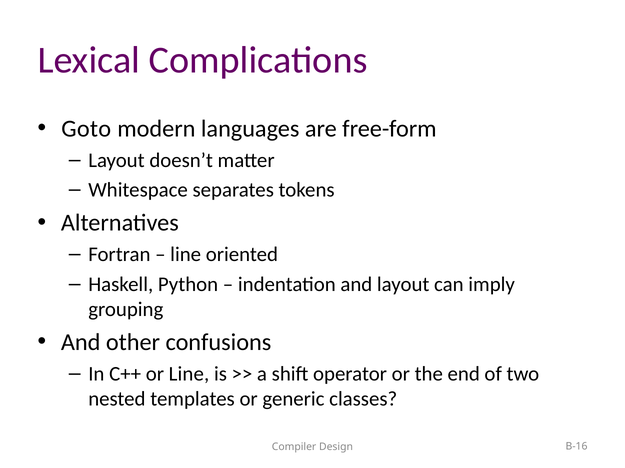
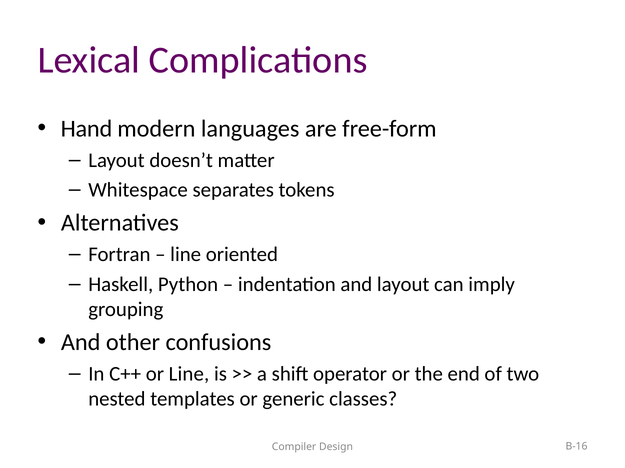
Goto: Goto -> Hand
